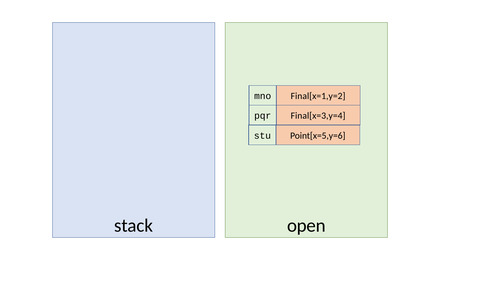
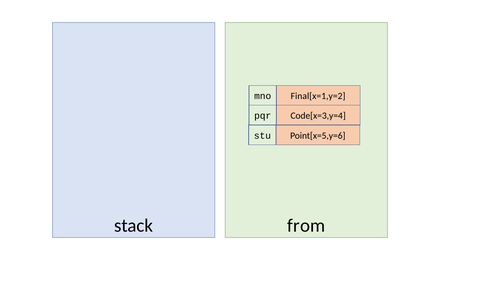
Final[x=3,y=4: Final[x=3,y=4 -> Code[x=3,y=4
open: open -> from
